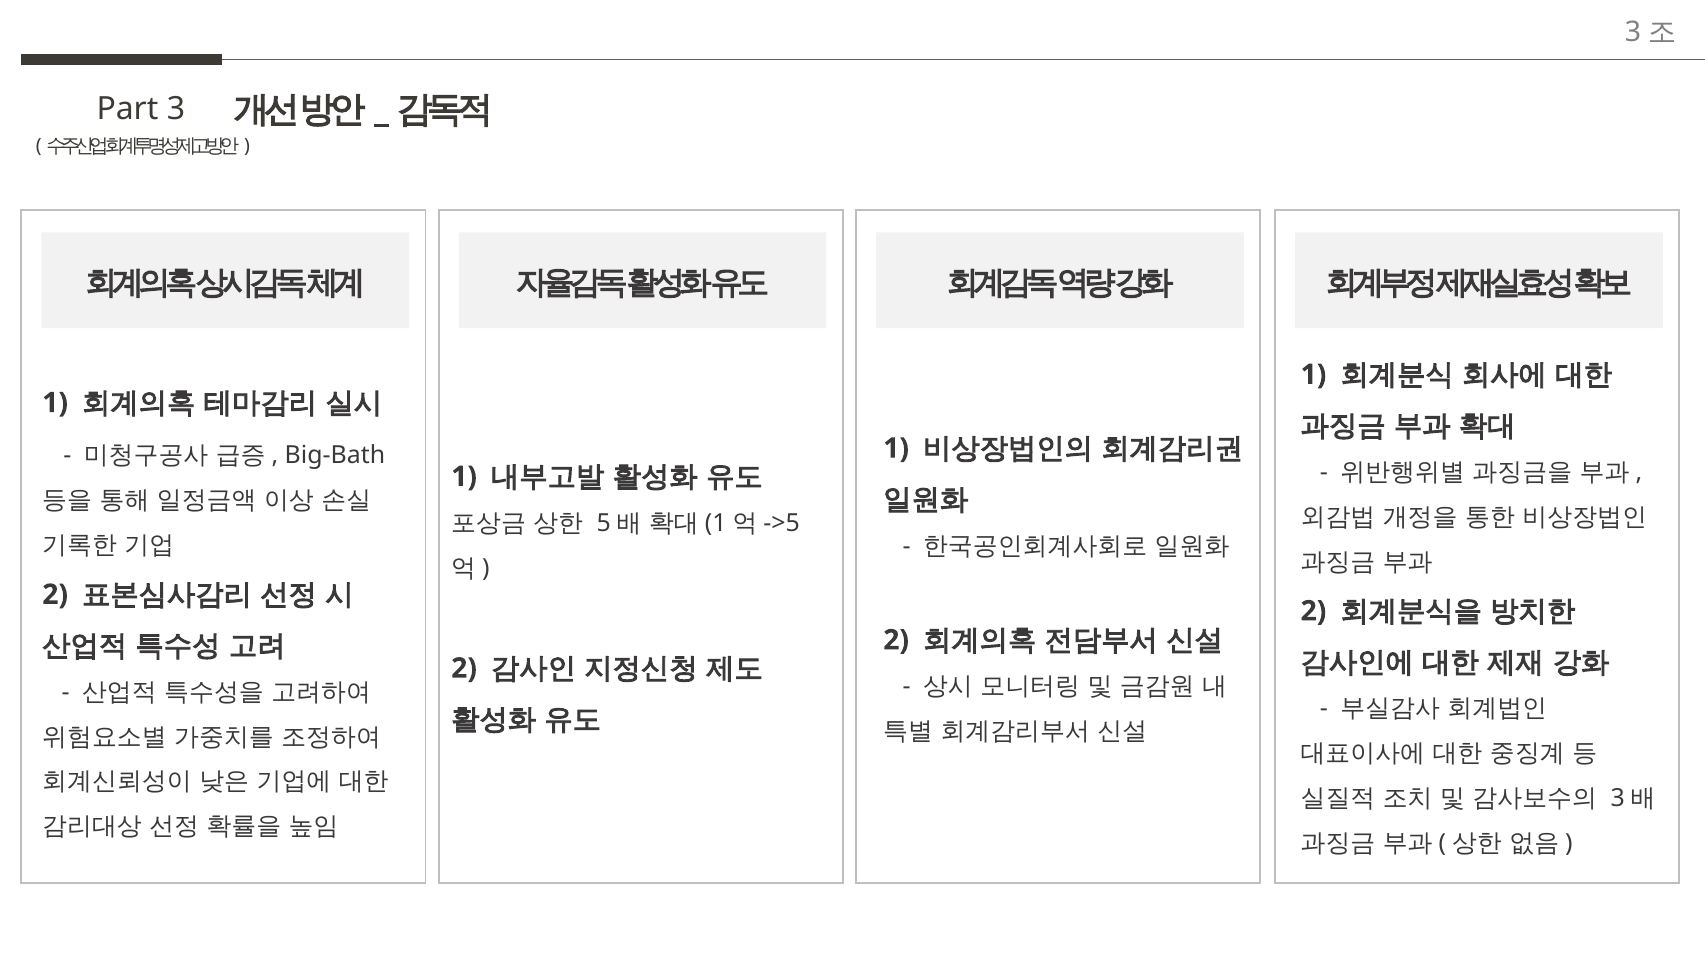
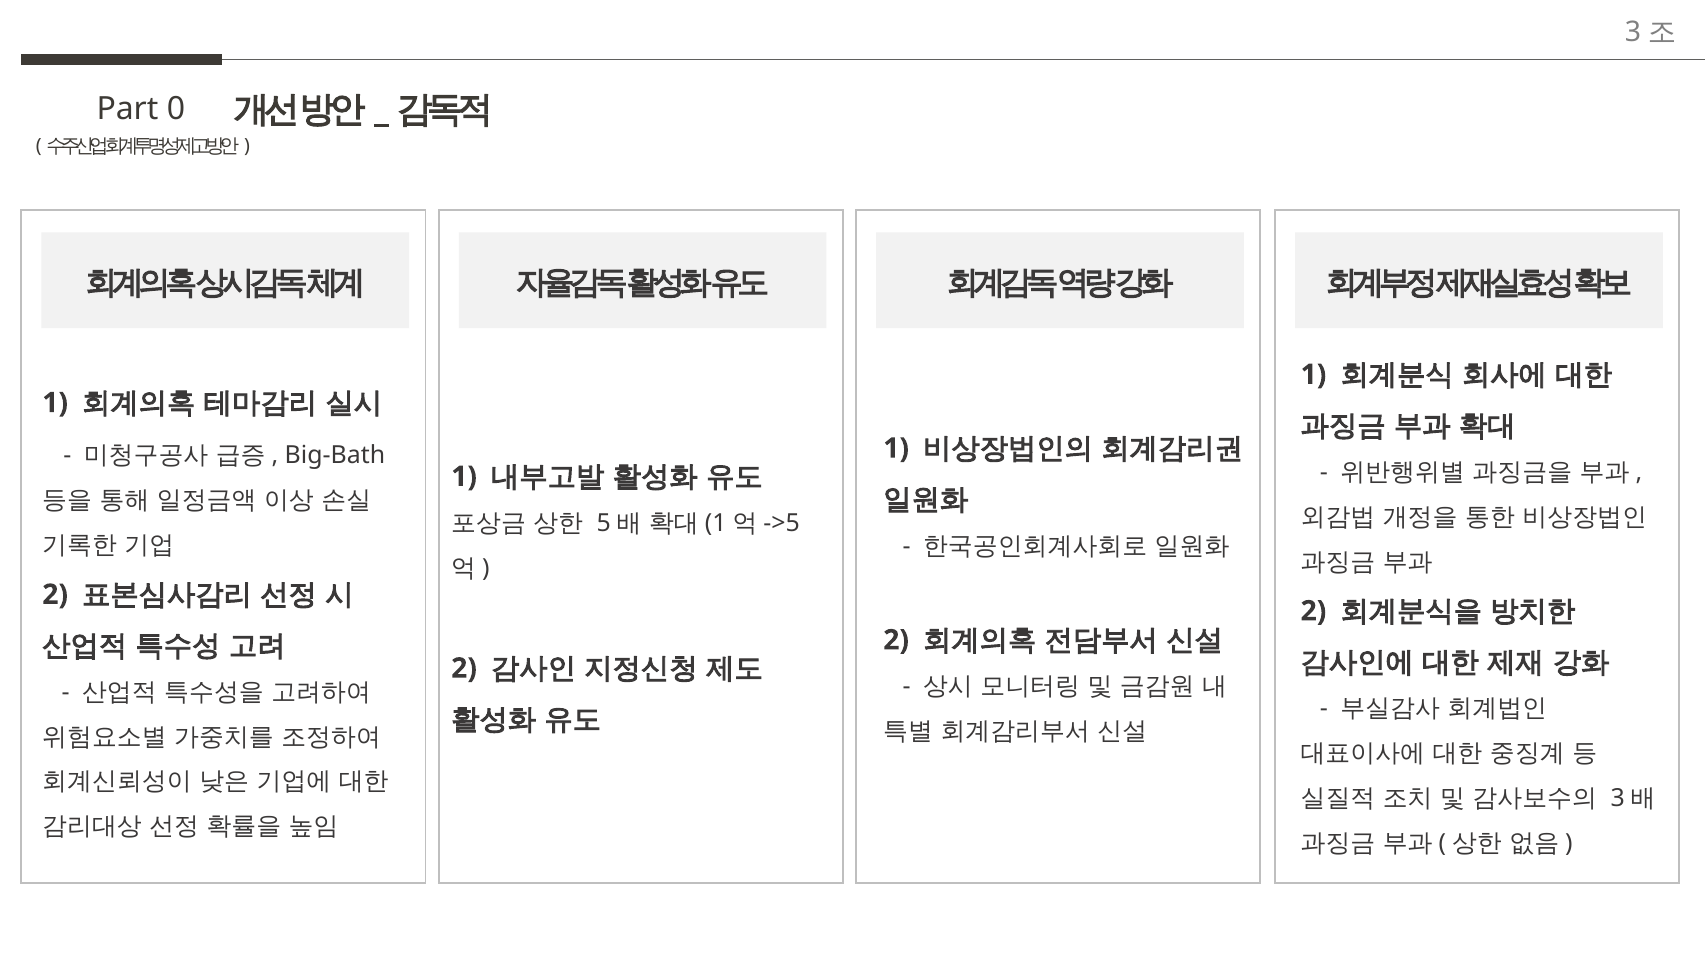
3: 3 -> 0
